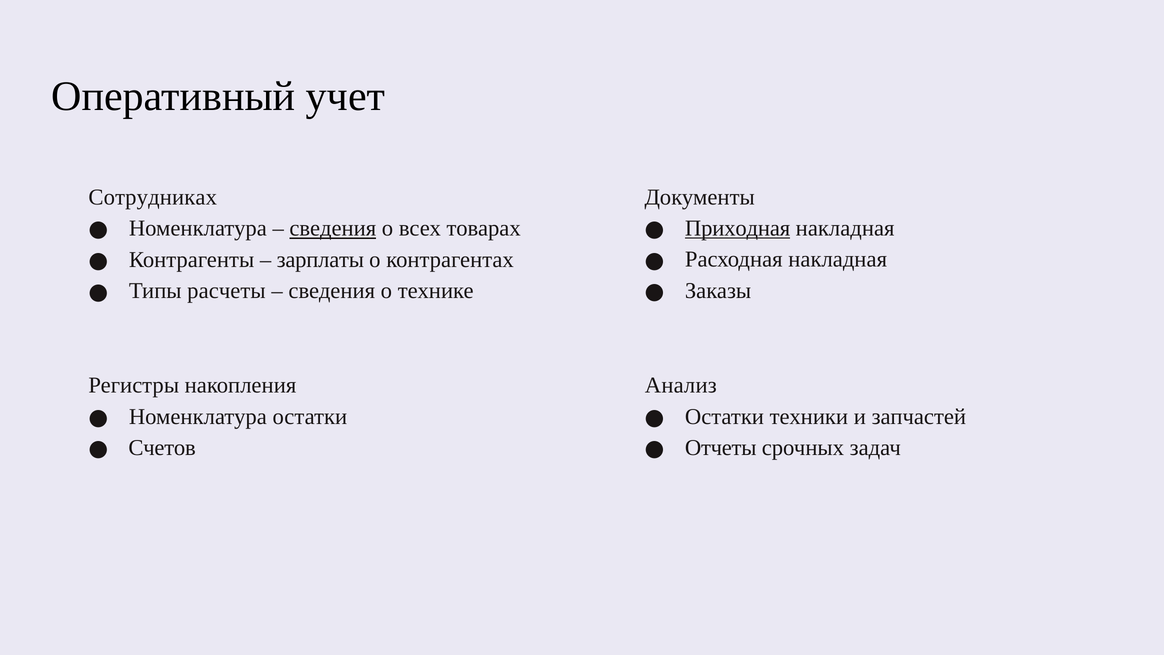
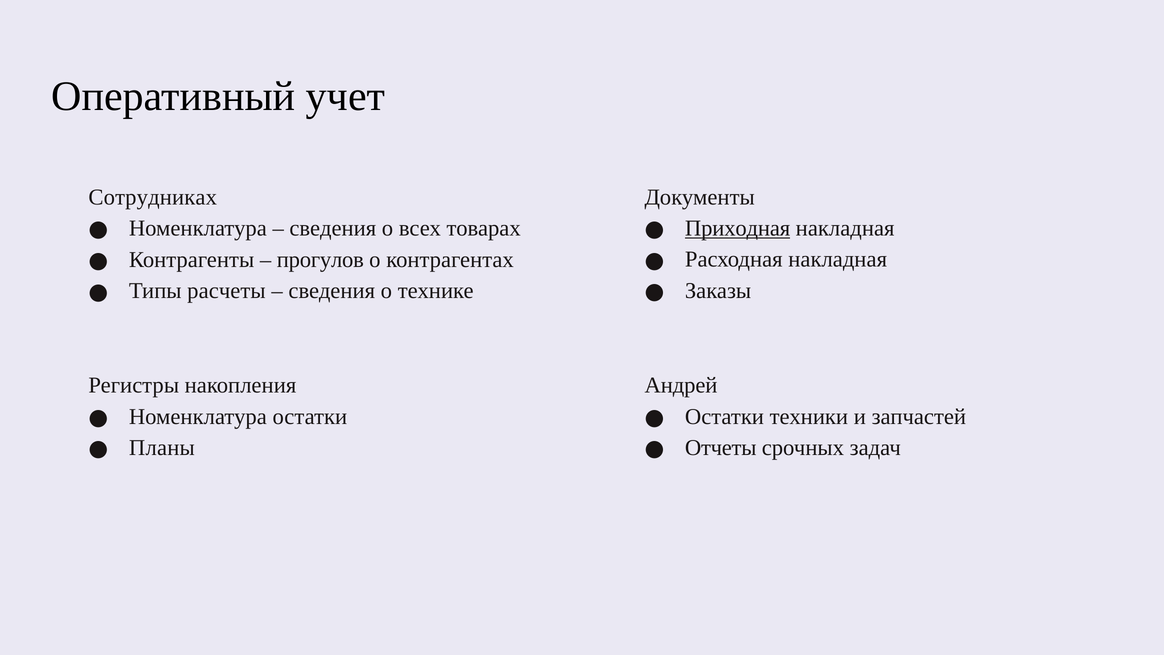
сведения at (333, 228) underline: present -> none
зарплаты: зарплаты -> прогулов
Анализ: Анализ -> Андрей
Счетов: Счетов -> Планы
